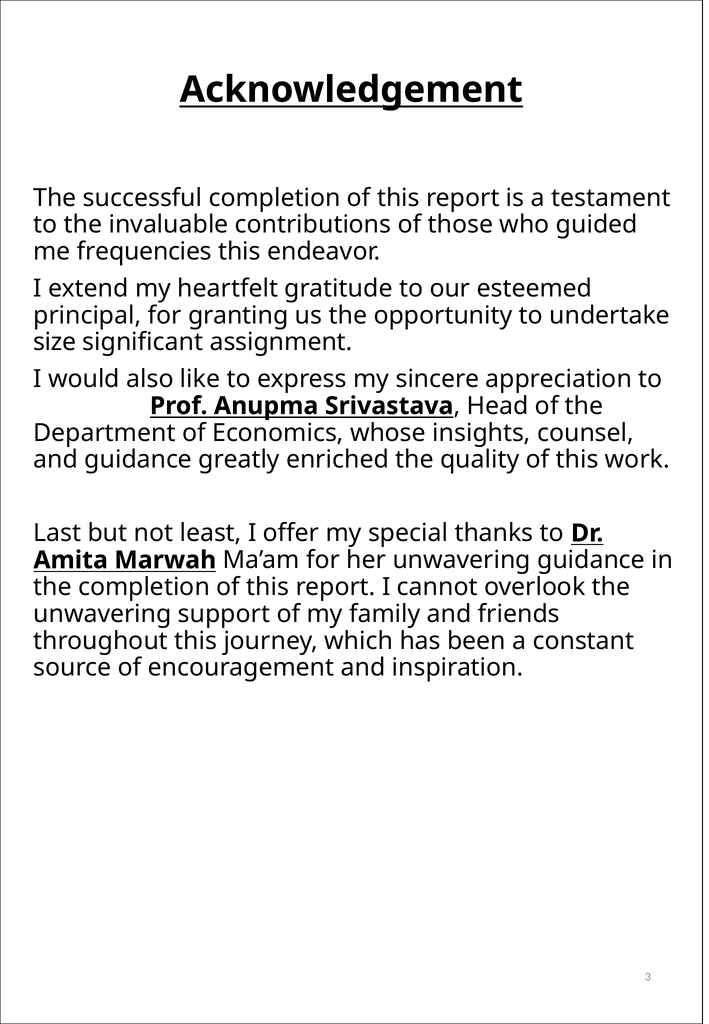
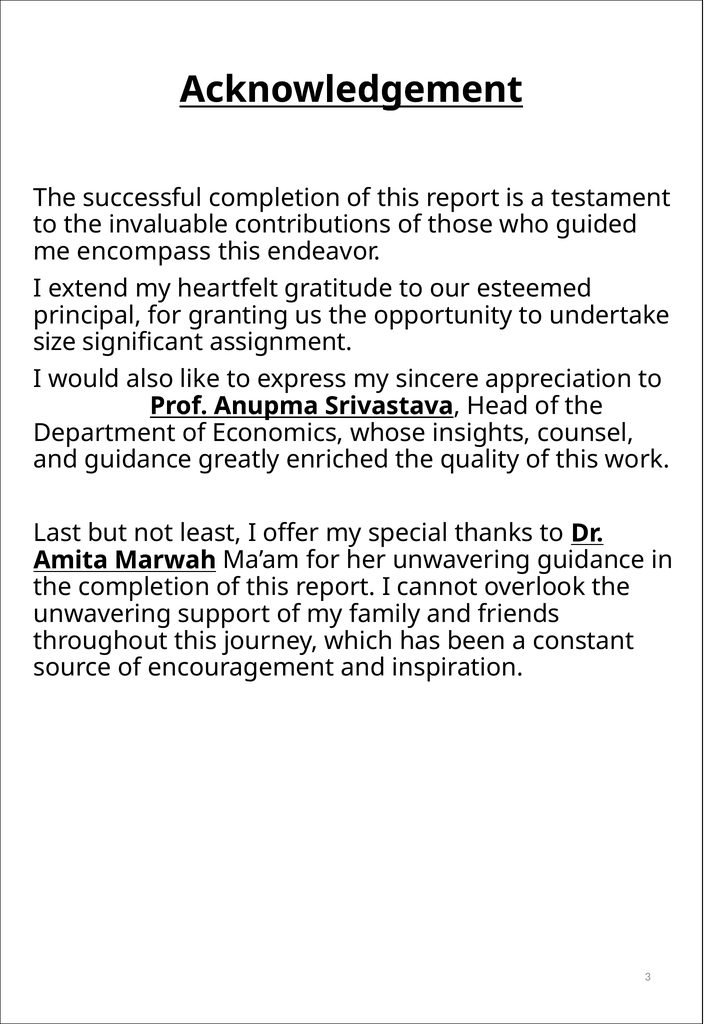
frequencies: frequencies -> encompass
